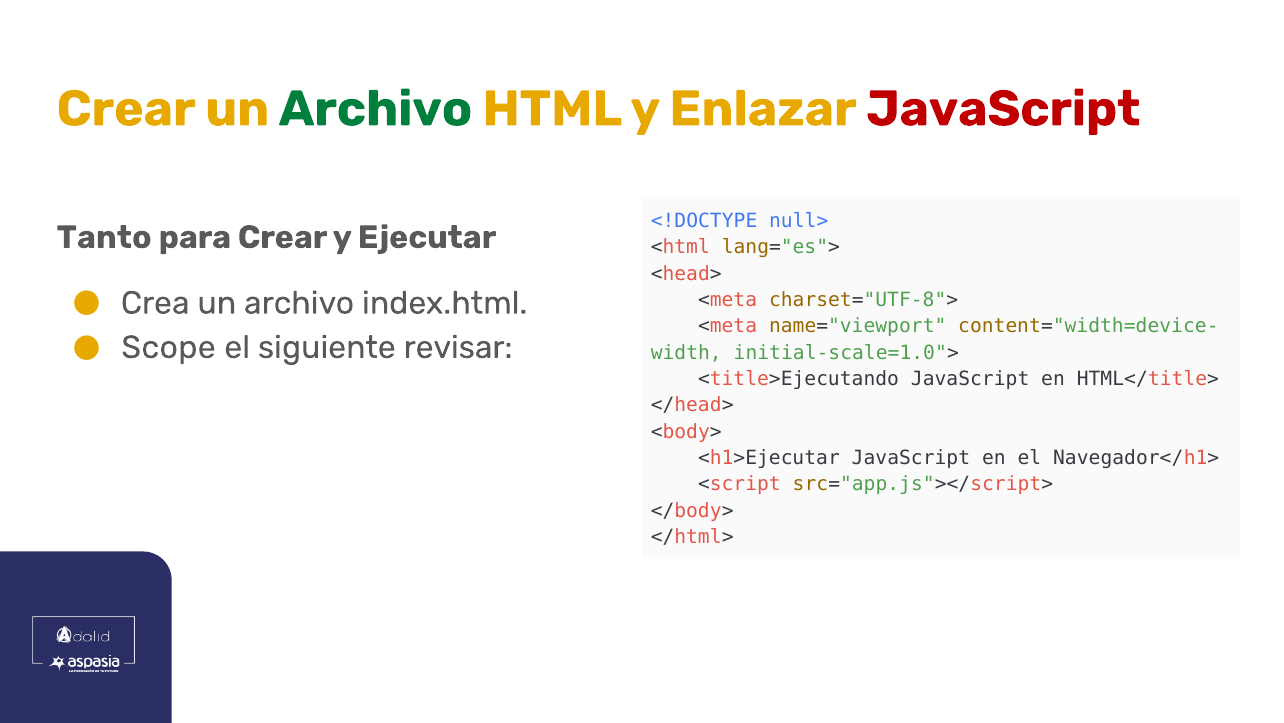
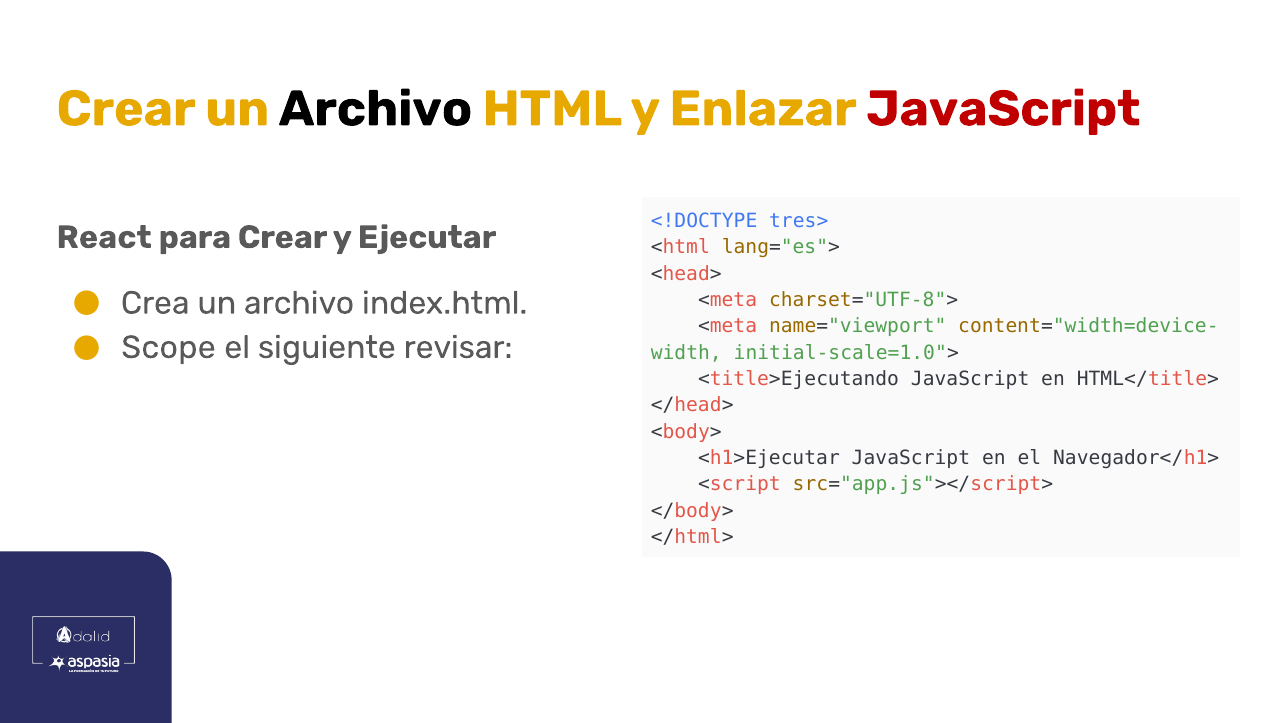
Archivo at (375, 109) colour: green -> black
null>: null> -> tres>
Tanto: Tanto -> React
